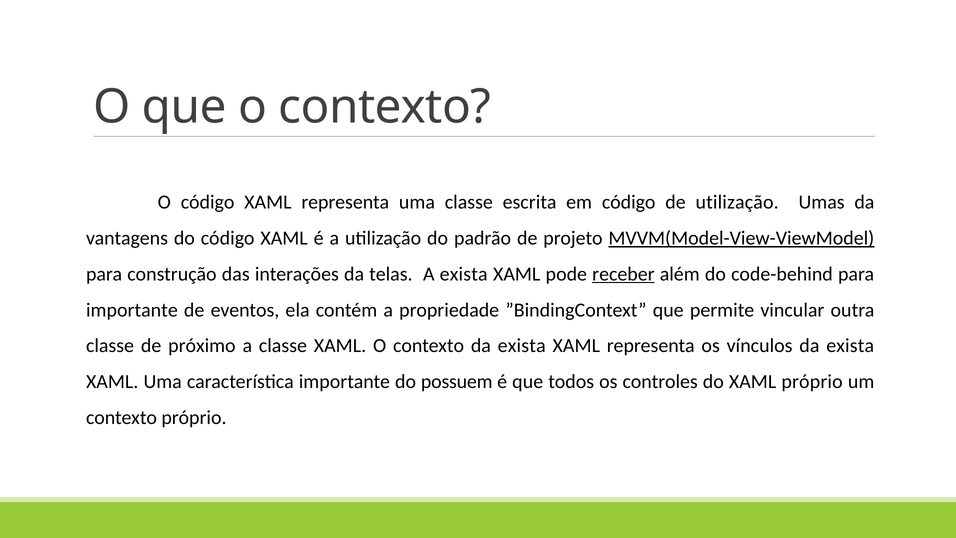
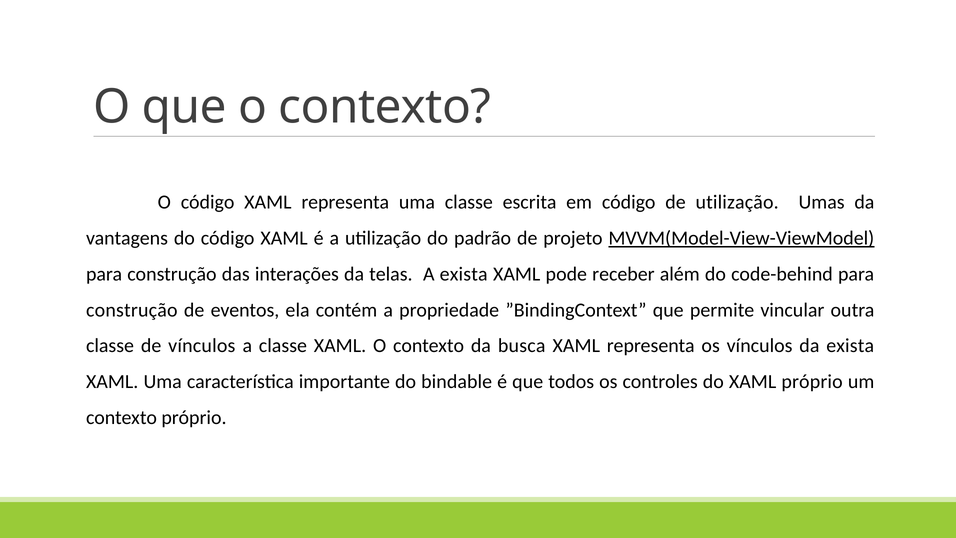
receber underline: present -> none
importante at (132, 310): importante -> construção
de próximo: próximo -> vínculos
contexto da exista: exista -> busca
possuem: possuem -> bindable
